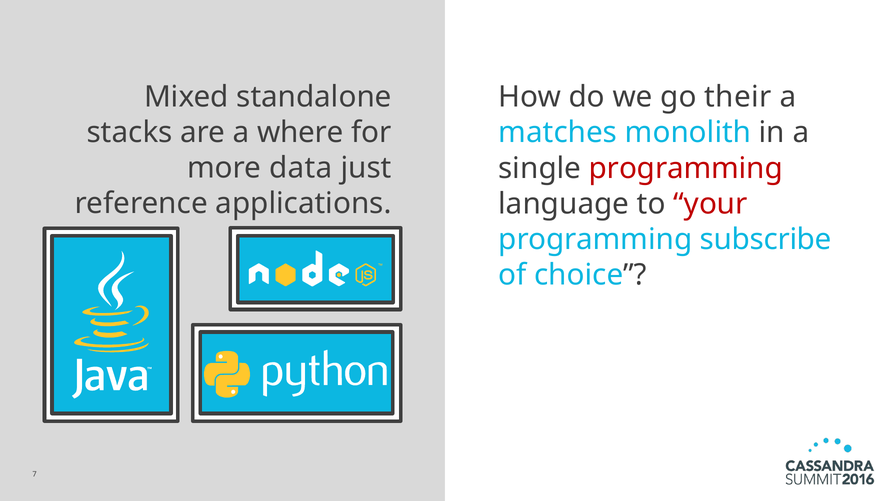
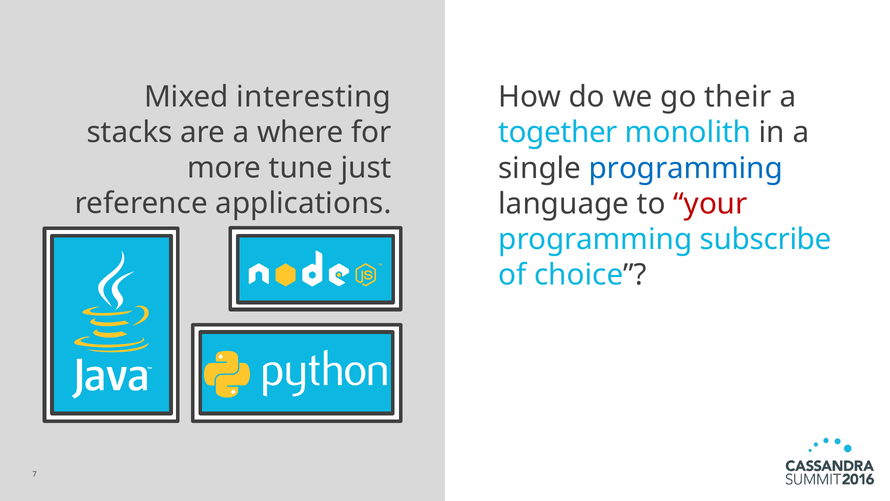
standalone: standalone -> interesting
matches: matches -> together
data: data -> tune
programming at (686, 168) colour: red -> blue
